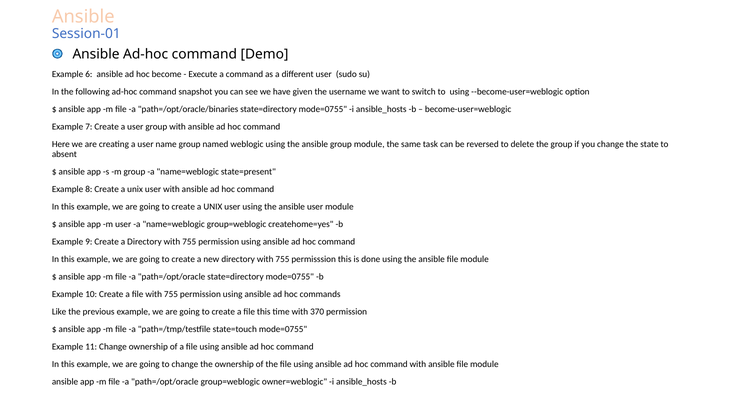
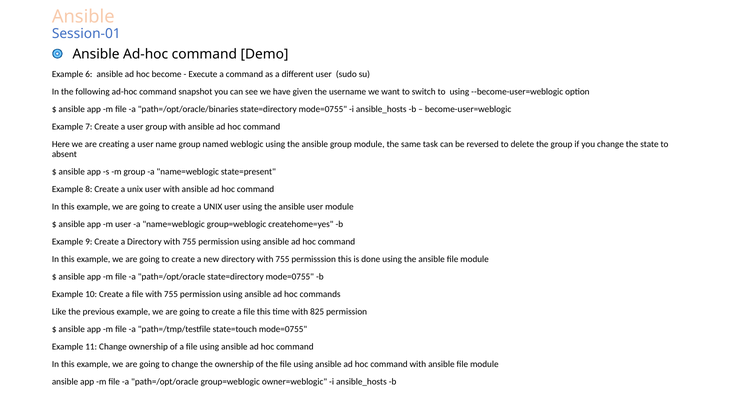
370: 370 -> 825
